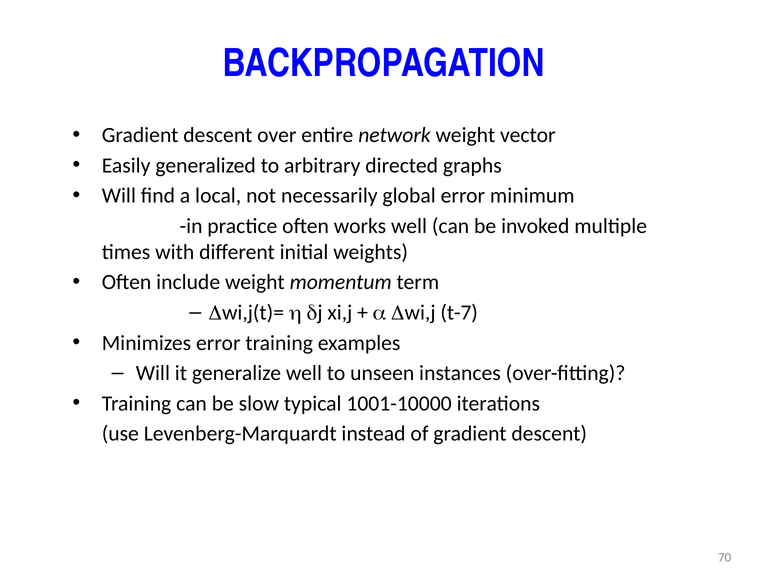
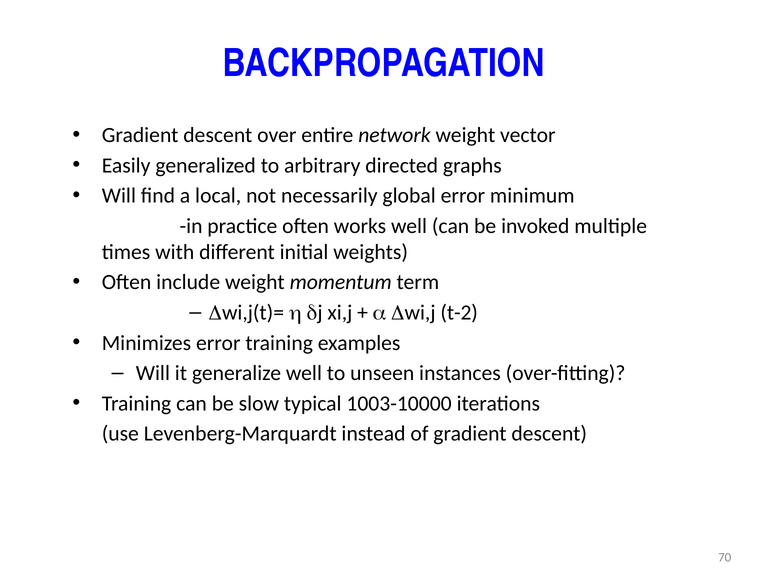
t-7: t-7 -> t-2
1001-10000: 1001-10000 -> 1003-10000
